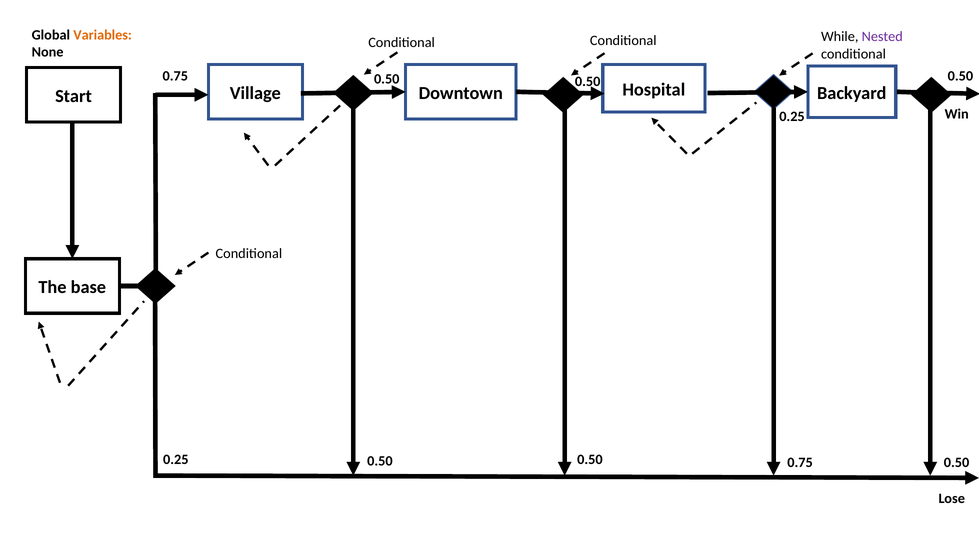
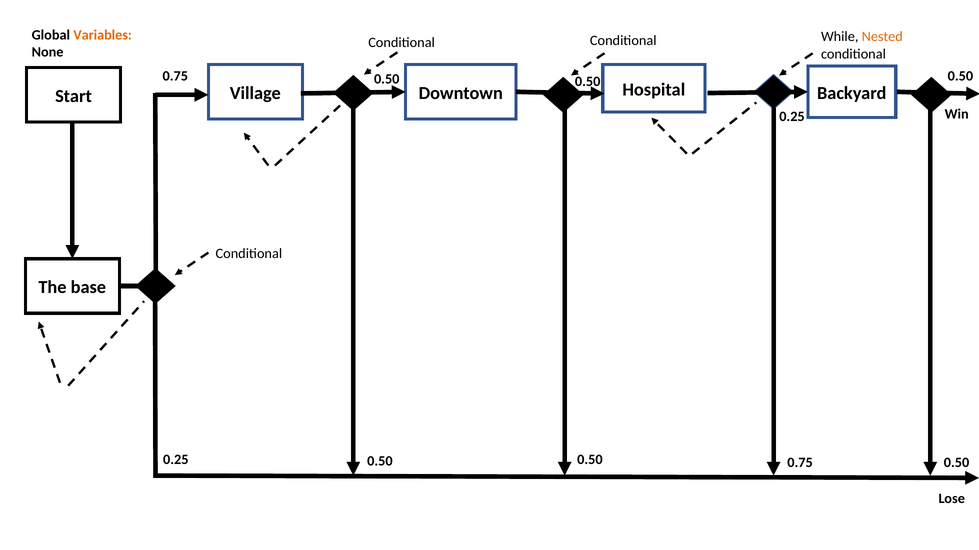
Nested colour: purple -> orange
